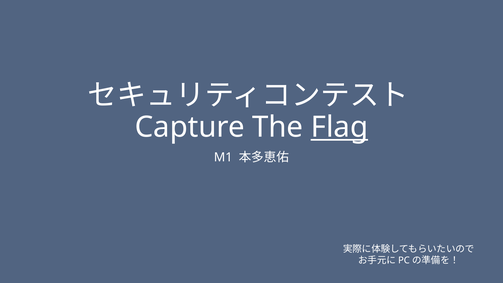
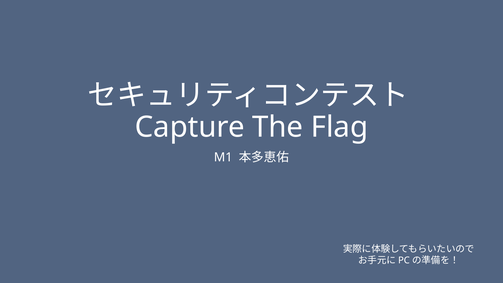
Flag underline: present -> none
